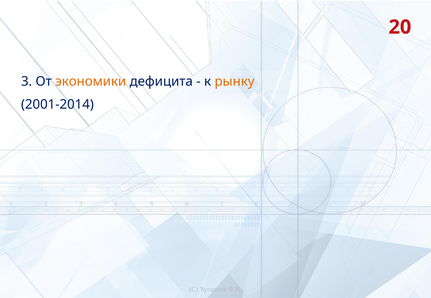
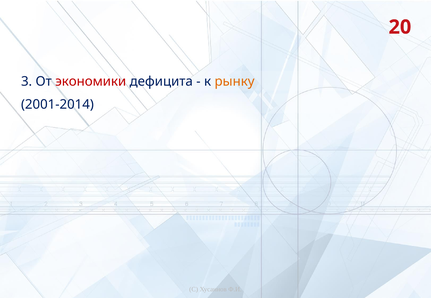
экономики colour: orange -> red
